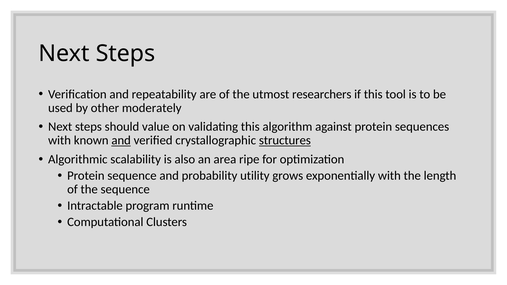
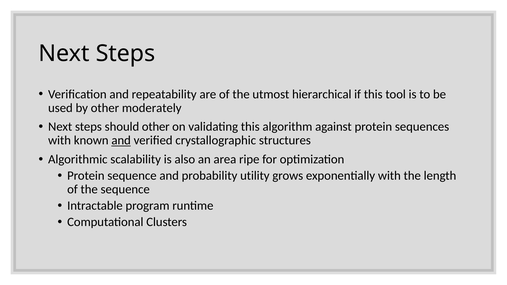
researchers: researchers -> hierarchical
should value: value -> other
structures underline: present -> none
